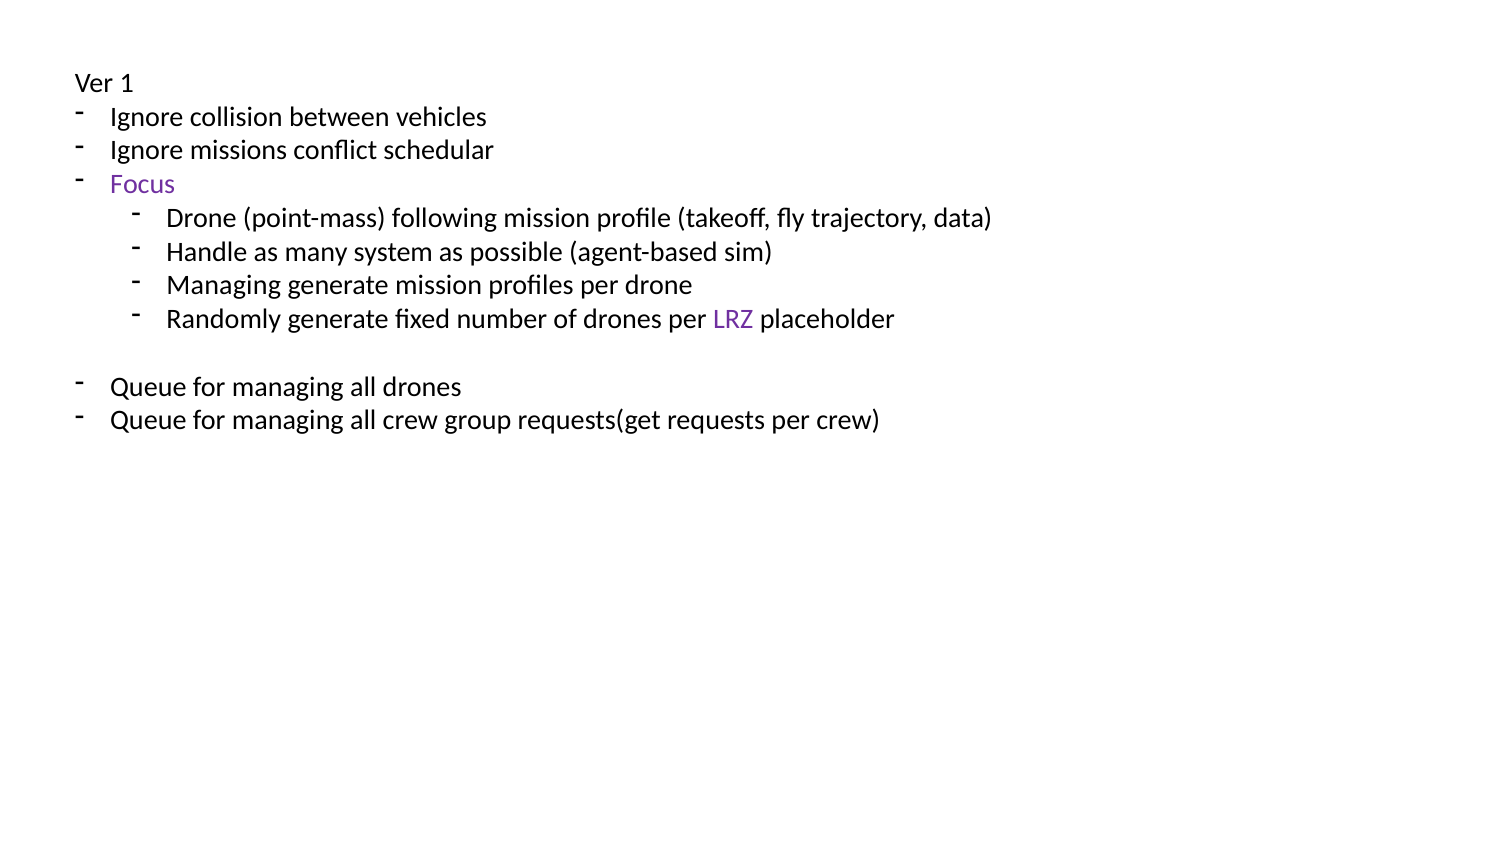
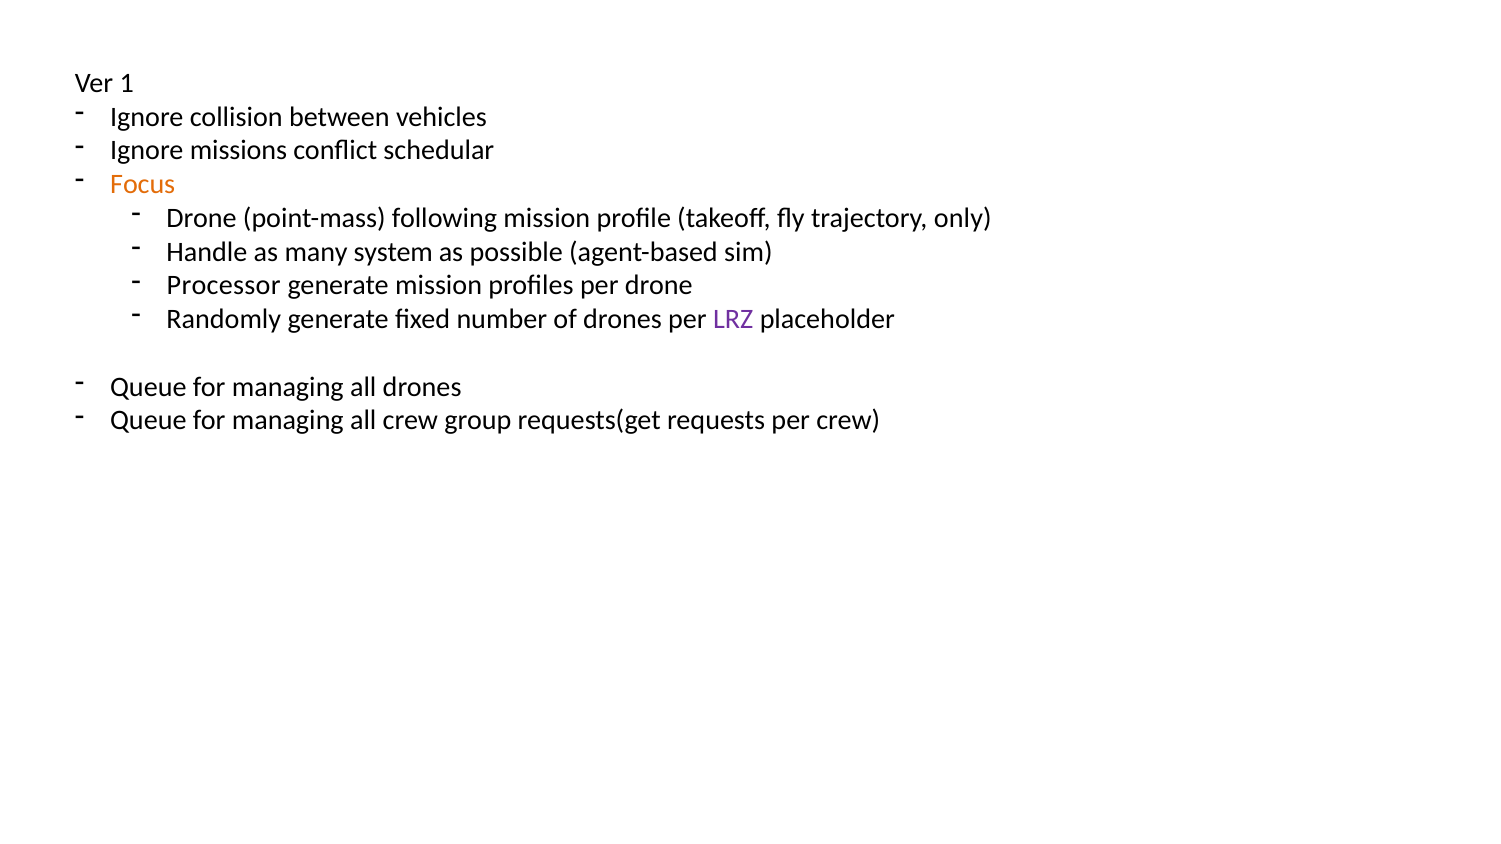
Focus colour: purple -> orange
data: data -> only
Managing at (224, 286): Managing -> Processor
